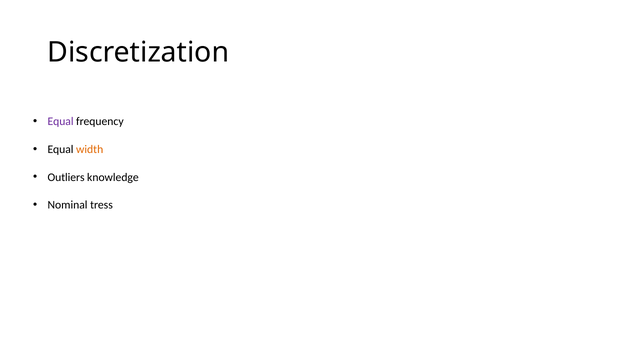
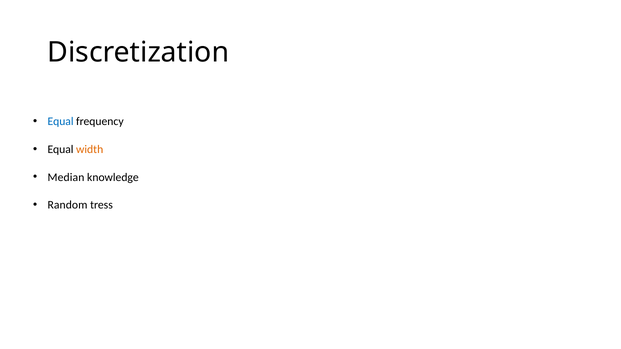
Equal at (61, 121) colour: purple -> blue
Outliers: Outliers -> Median
Nominal: Nominal -> Random
